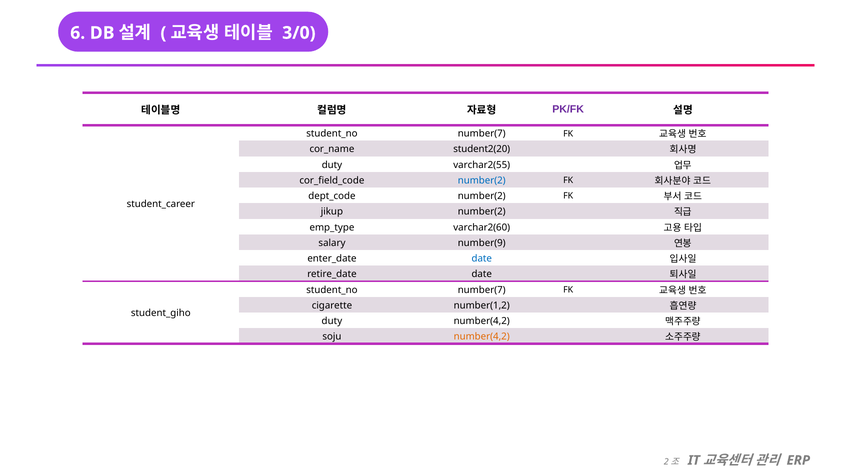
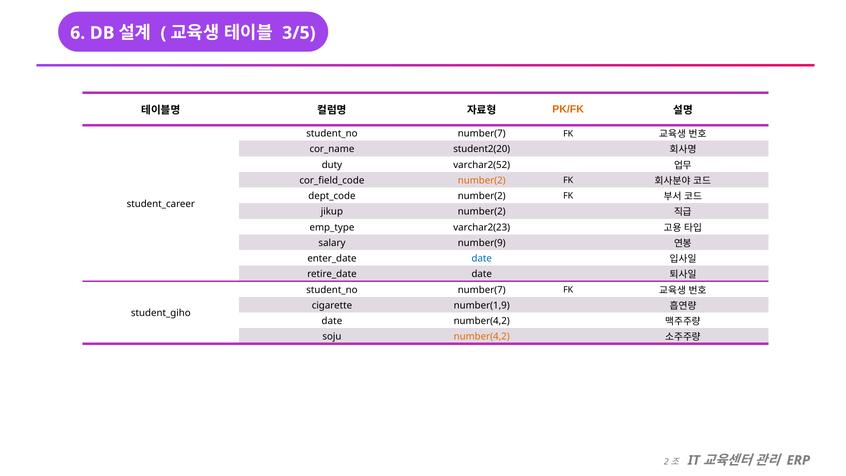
3/0: 3/0 -> 3/5
PK/FK colour: purple -> orange
varchar2(55: varchar2(55 -> varchar2(52
number(2 at (482, 180) colour: blue -> orange
varchar2(60: varchar2(60 -> varchar2(23
number(1,2: number(1,2 -> number(1,9
duty at (332, 321): duty -> date
